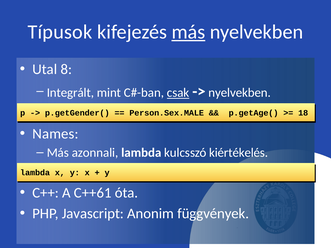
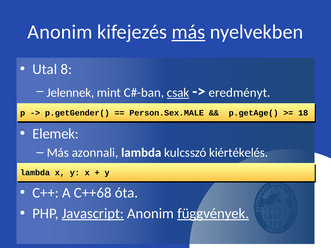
Típusok at (60, 32): Típusok -> Anonim
Integrált: Integrált -> Jelennek
nyelvekben at (240, 93): nyelvekben -> eredményt
Names: Names -> Elemek
C++61: C++61 -> C++68
Javascript underline: none -> present
függvények underline: none -> present
